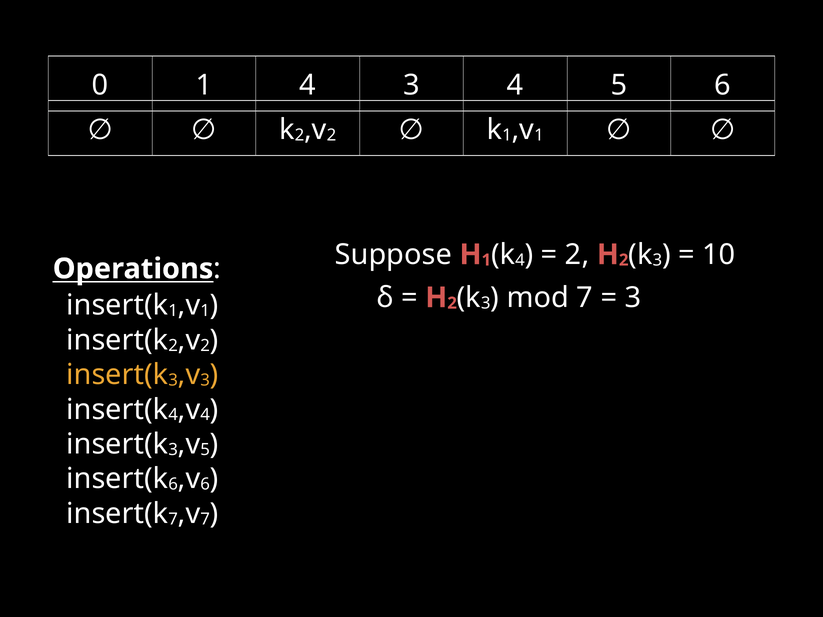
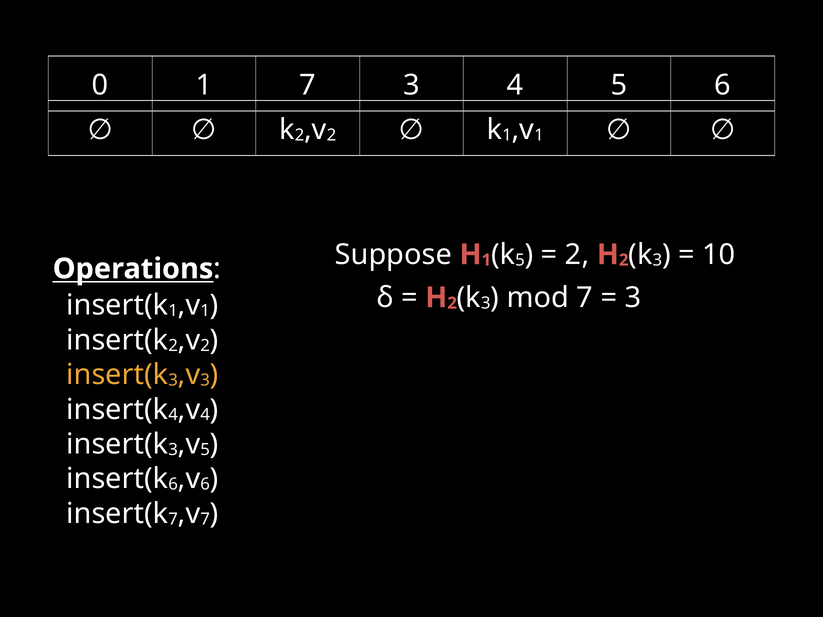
1 4: 4 -> 7
4 at (520, 260): 4 -> 5
